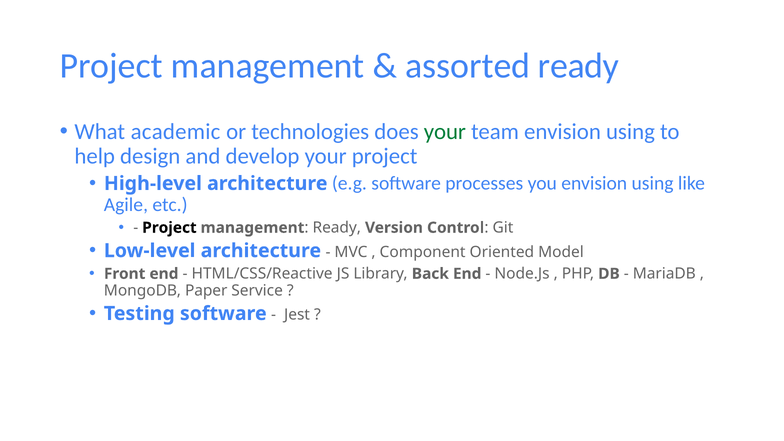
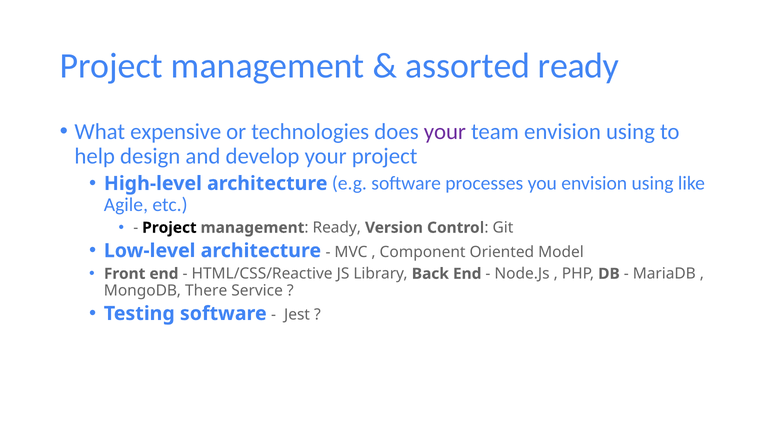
academic: academic -> expensive
your at (445, 132) colour: green -> purple
Paper: Paper -> There
